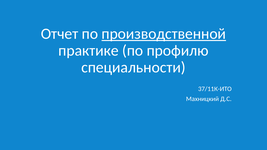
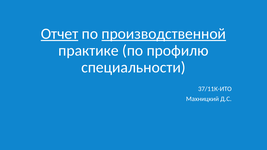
Отчет underline: none -> present
